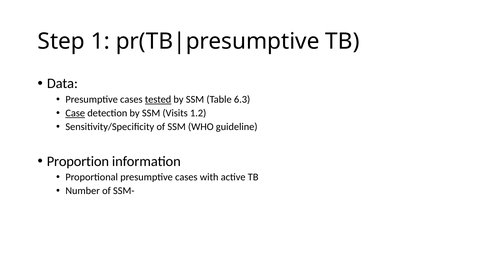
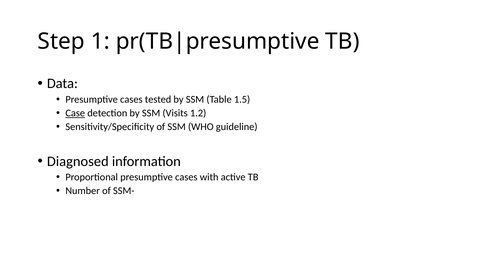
tested underline: present -> none
6.3: 6.3 -> 1.5
Proportion: Proportion -> Diagnosed
